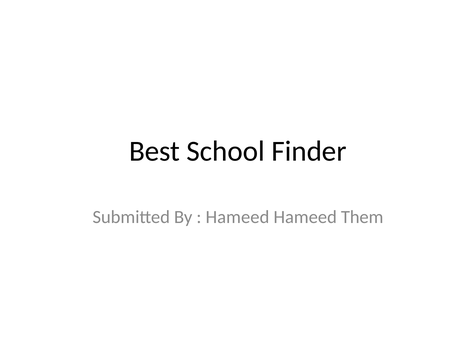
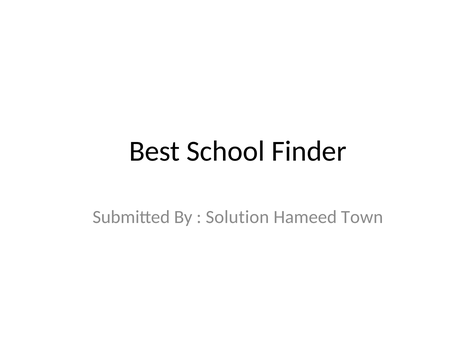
Hameed at (237, 217): Hameed -> Solution
Them: Them -> Town
